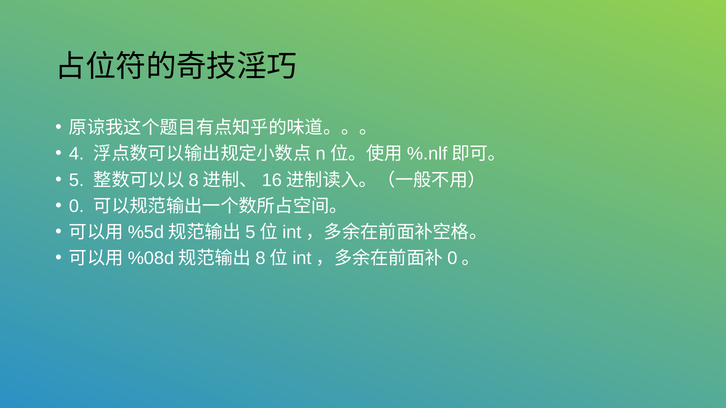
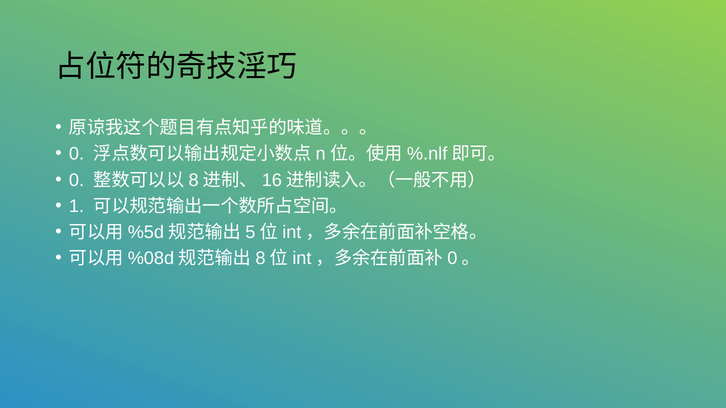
4 at (77, 154): 4 -> 0
5 at (77, 180): 5 -> 0
0: 0 -> 1
